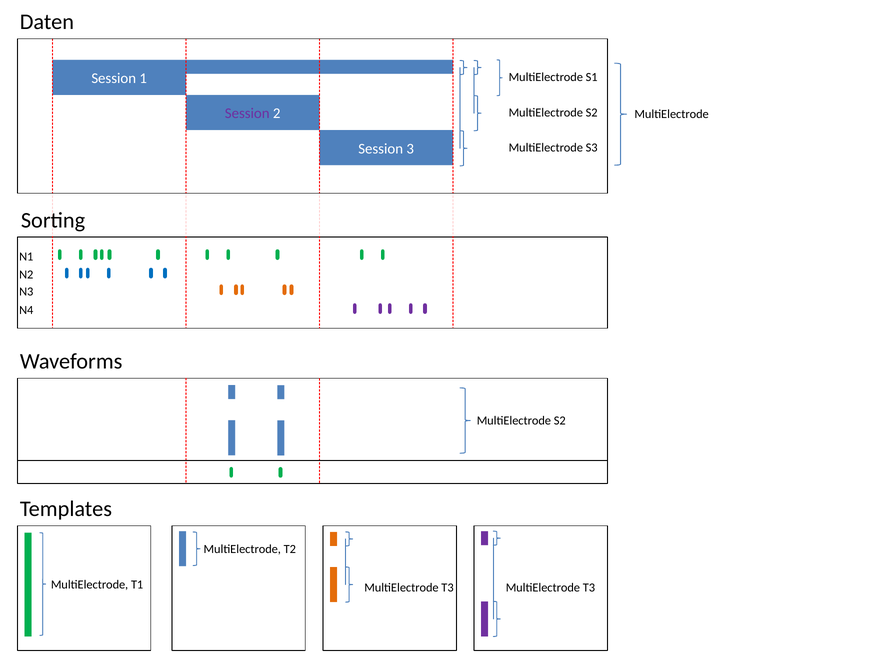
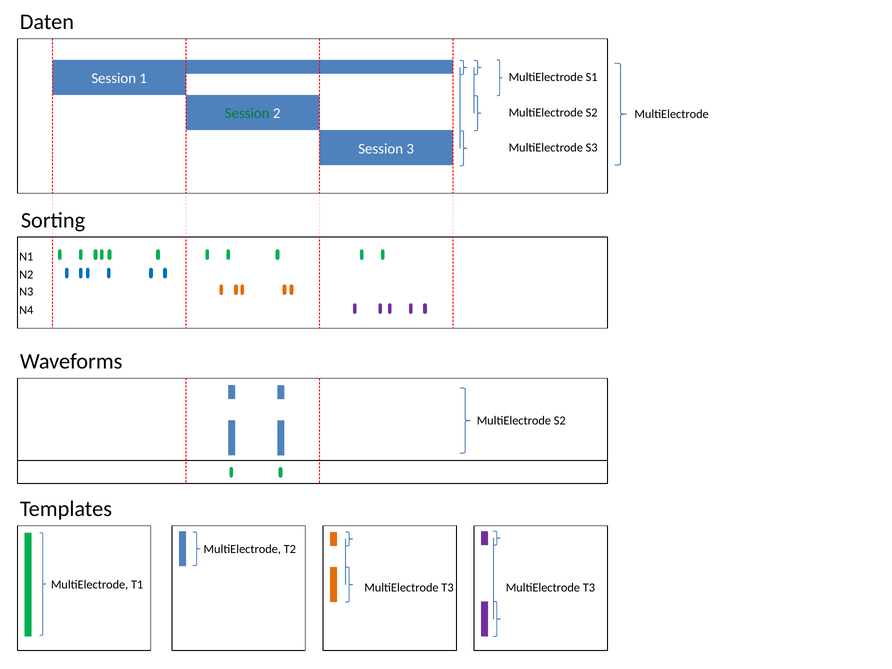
Session at (247, 114) colour: purple -> green
